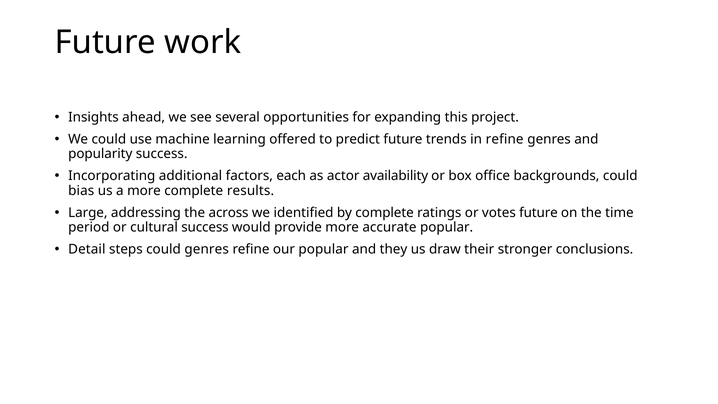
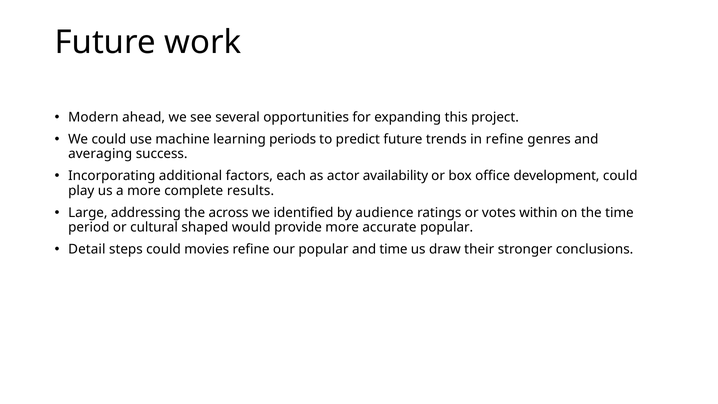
Insights: Insights -> Modern
offered: offered -> periods
popularity: popularity -> averaging
backgrounds: backgrounds -> development
bias: bias -> play
by complete: complete -> audience
votes future: future -> within
cultural success: success -> shaped
could genres: genres -> movies
and they: they -> time
